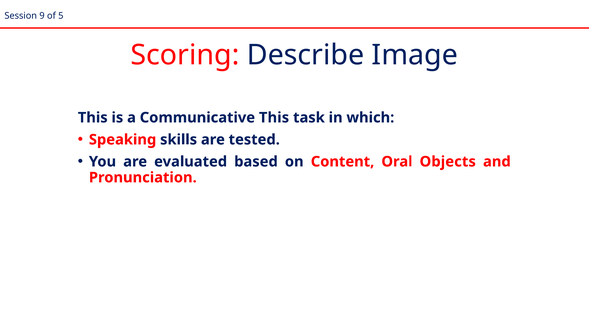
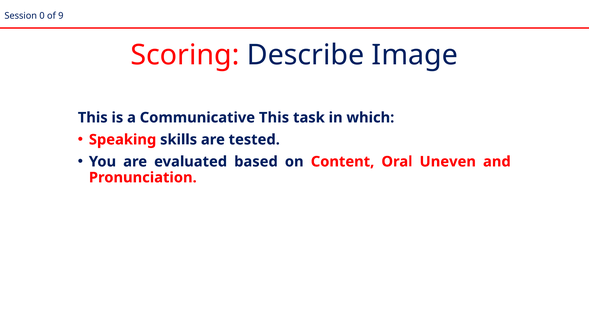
9: 9 -> 0
5: 5 -> 9
Objects: Objects -> Uneven
